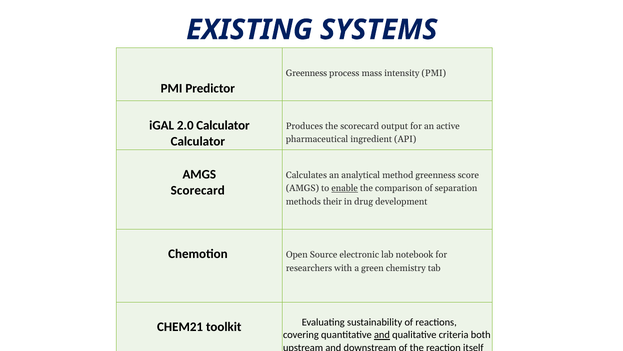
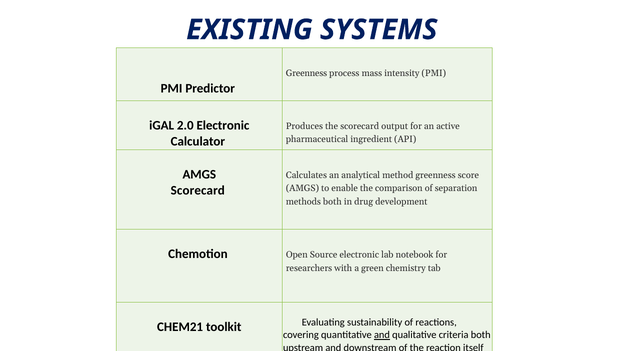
2.0 Calculator: Calculator -> Electronic
enable underline: present -> none
methods their: their -> both
